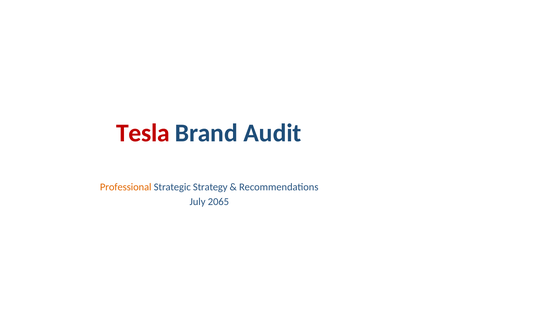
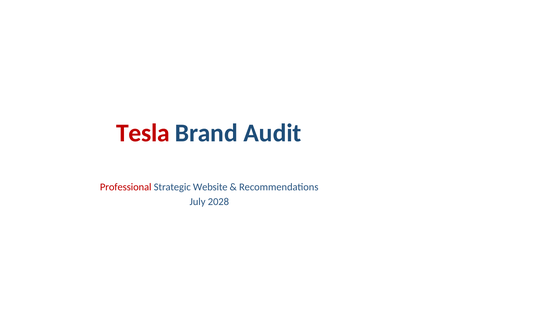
Professional colour: orange -> red
Strategy: Strategy -> Website
2065: 2065 -> 2028
